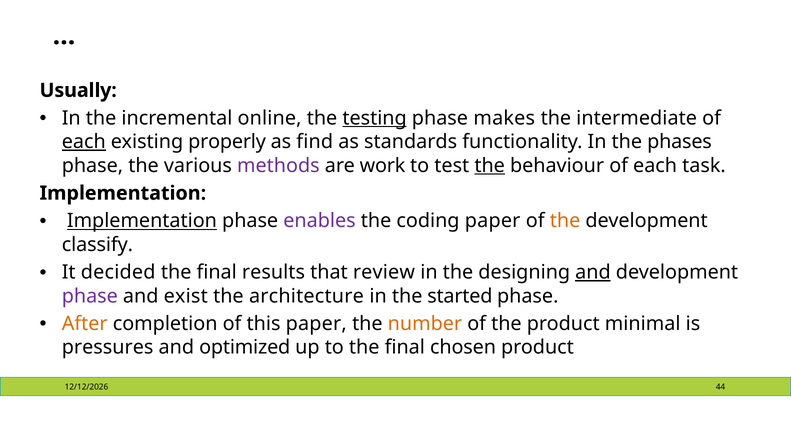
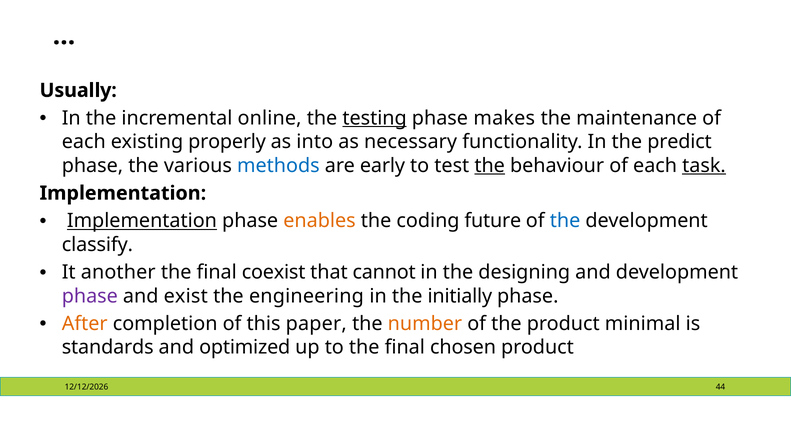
intermediate: intermediate -> maintenance
each at (84, 142) underline: present -> none
find: find -> into
standards: standards -> necessary
phases: phases -> predict
methods colour: purple -> blue
work: work -> early
task underline: none -> present
enables colour: purple -> orange
coding paper: paper -> future
the at (565, 221) colour: orange -> blue
decided: decided -> another
results: results -> coexist
review: review -> cannot
and at (593, 272) underline: present -> none
architecture: architecture -> engineering
started: started -> initially
pressures: pressures -> standards
